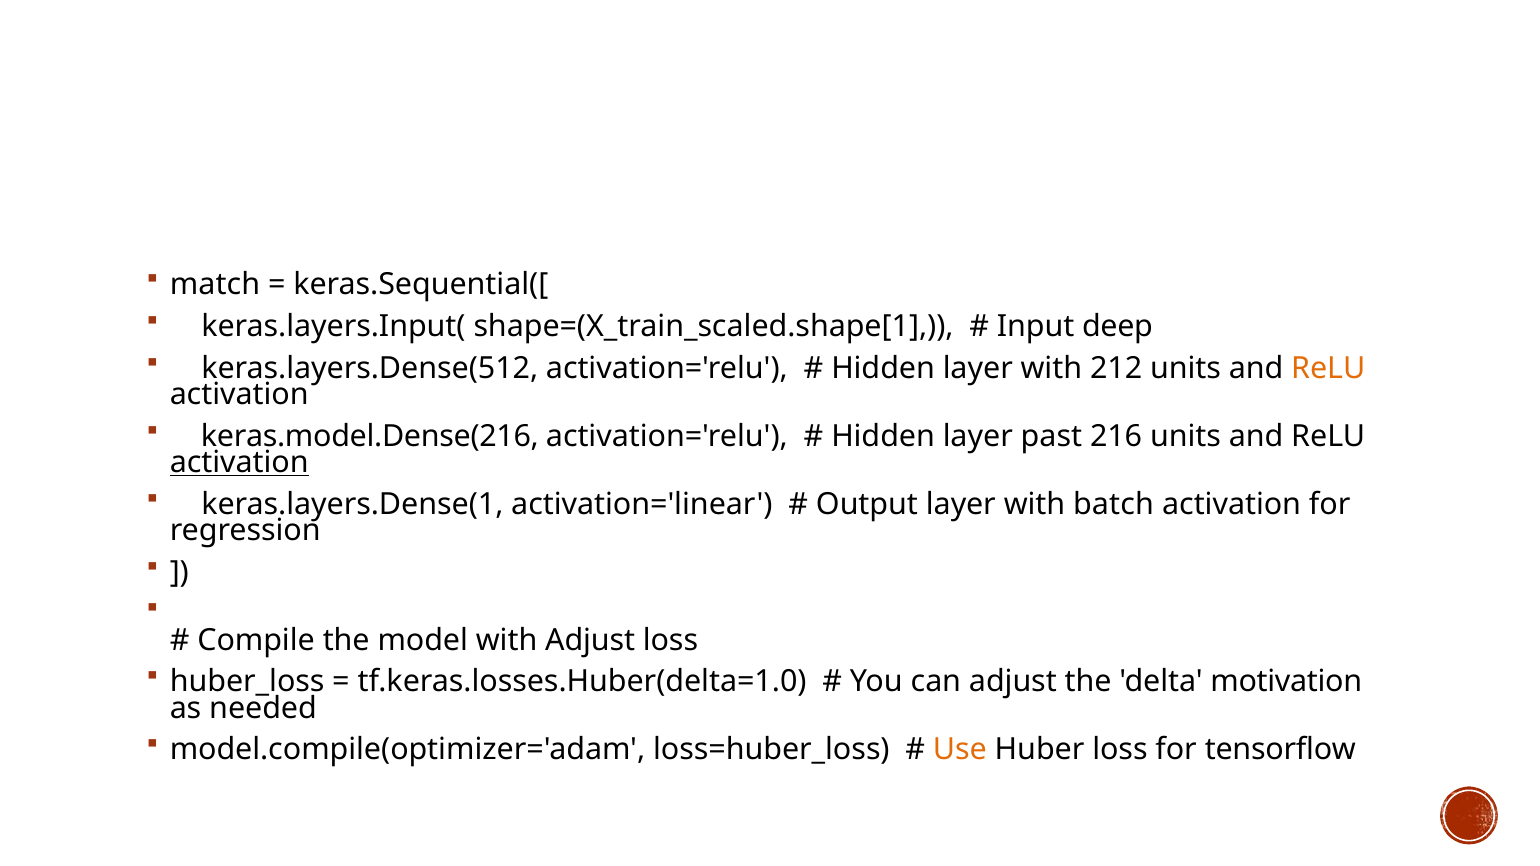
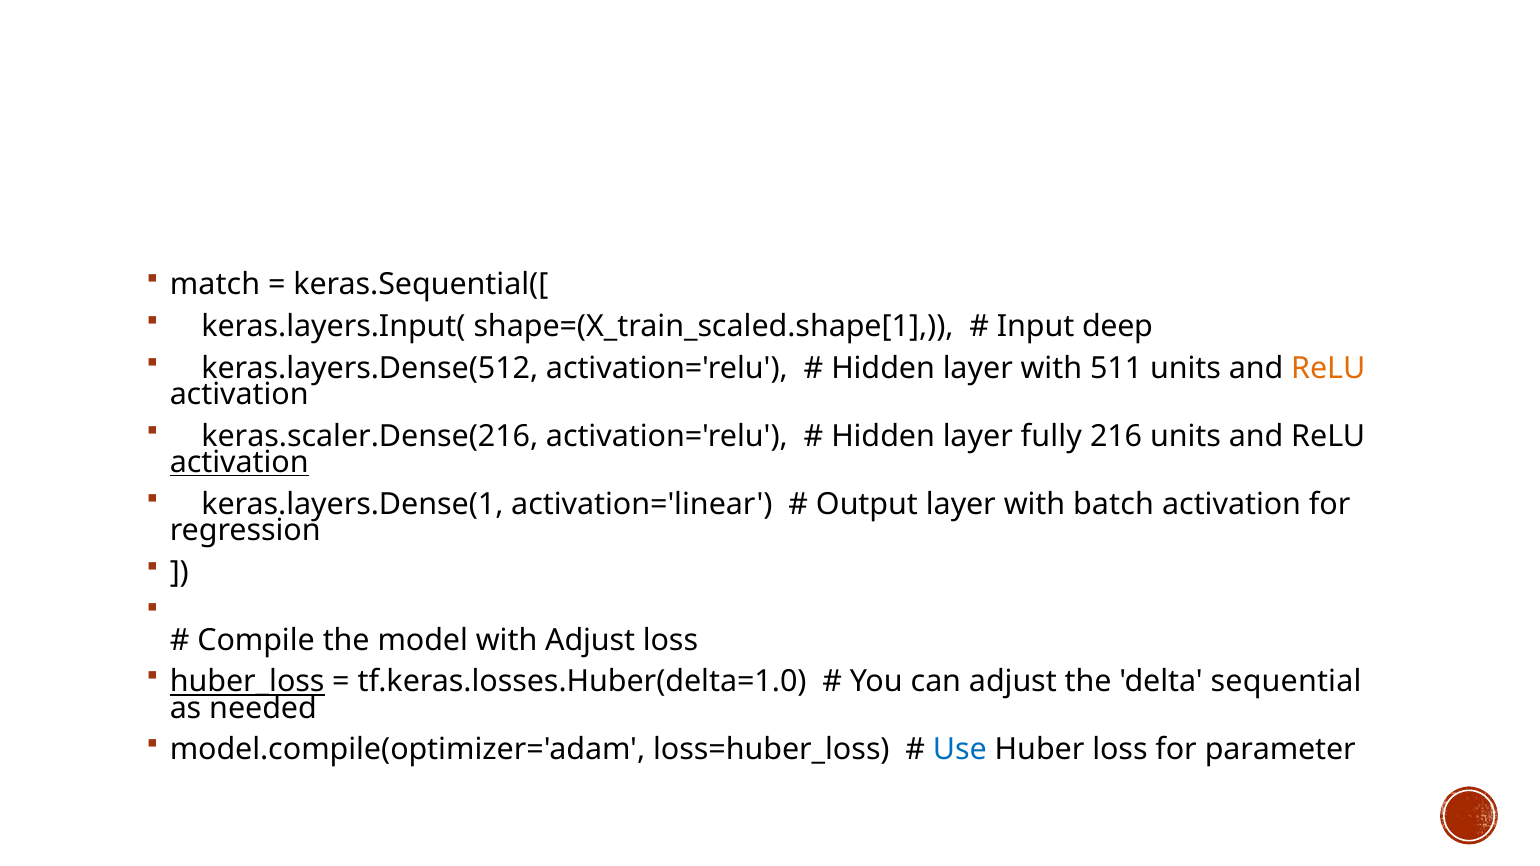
212: 212 -> 511
keras.model.Dense(216: keras.model.Dense(216 -> keras.scaler.Dense(216
past: past -> fully
huber_loss underline: none -> present
motivation: motivation -> sequential
Use colour: orange -> blue
tensorflow: tensorflow -> parameter
